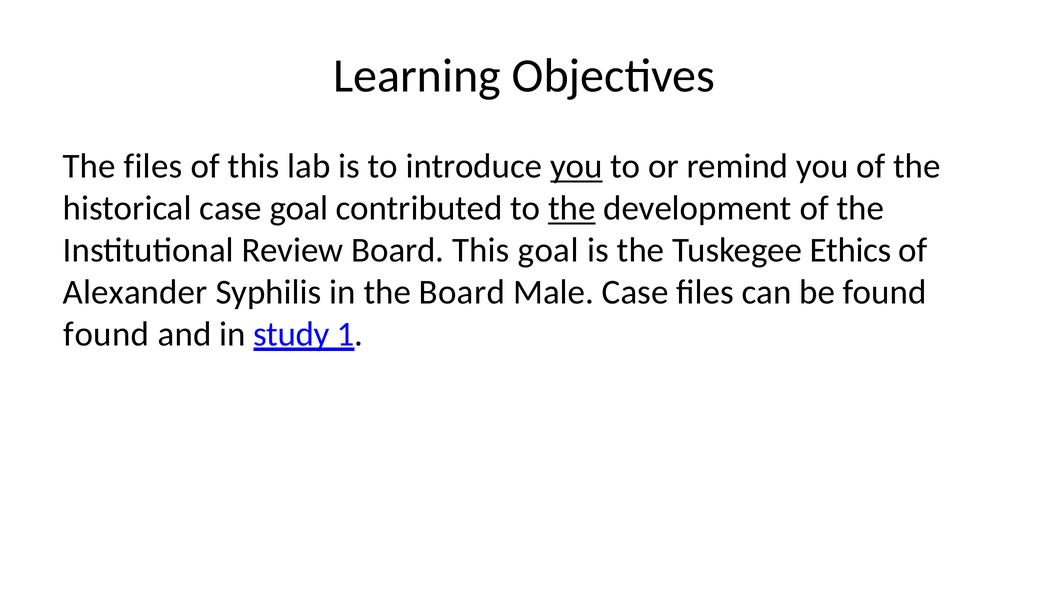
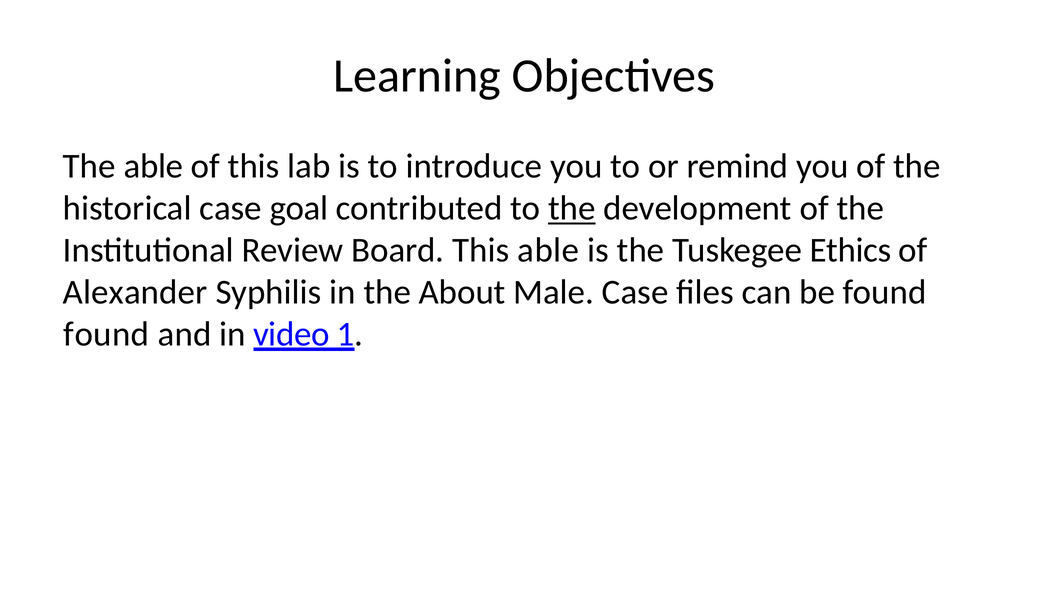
The files: files -> able
you at (576, 166) underline: present -> none
This goal: goal -> able
the Board: Board -> About
study: study -> video
